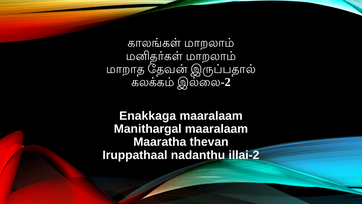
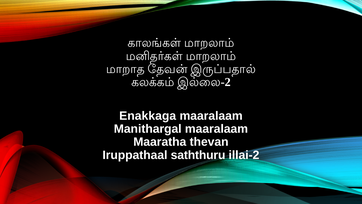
nadanthu: nadanthu -> saththuru
